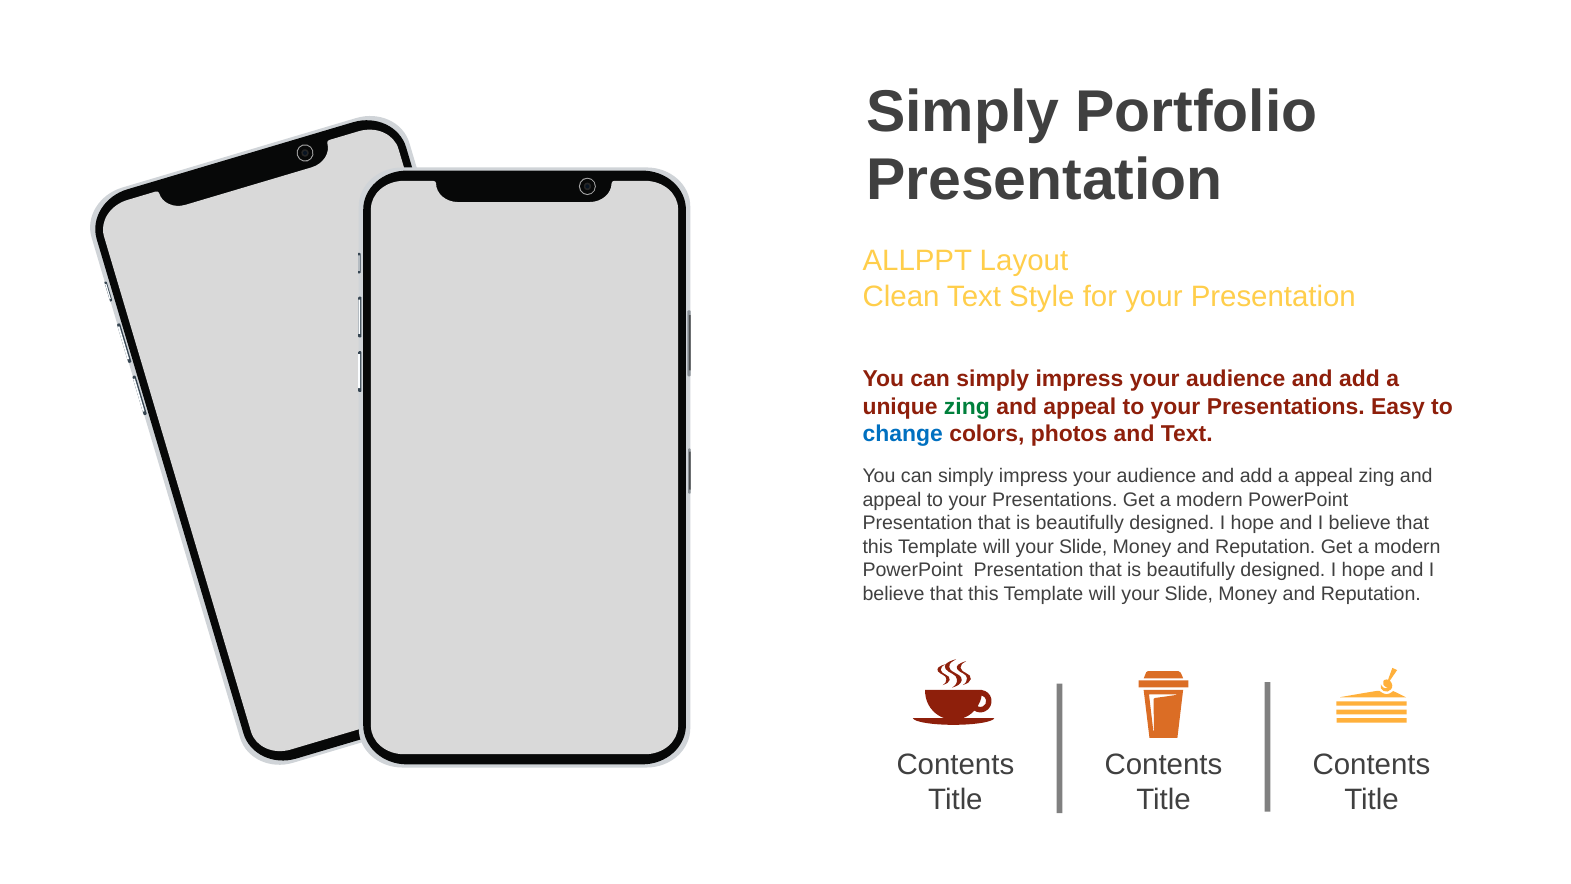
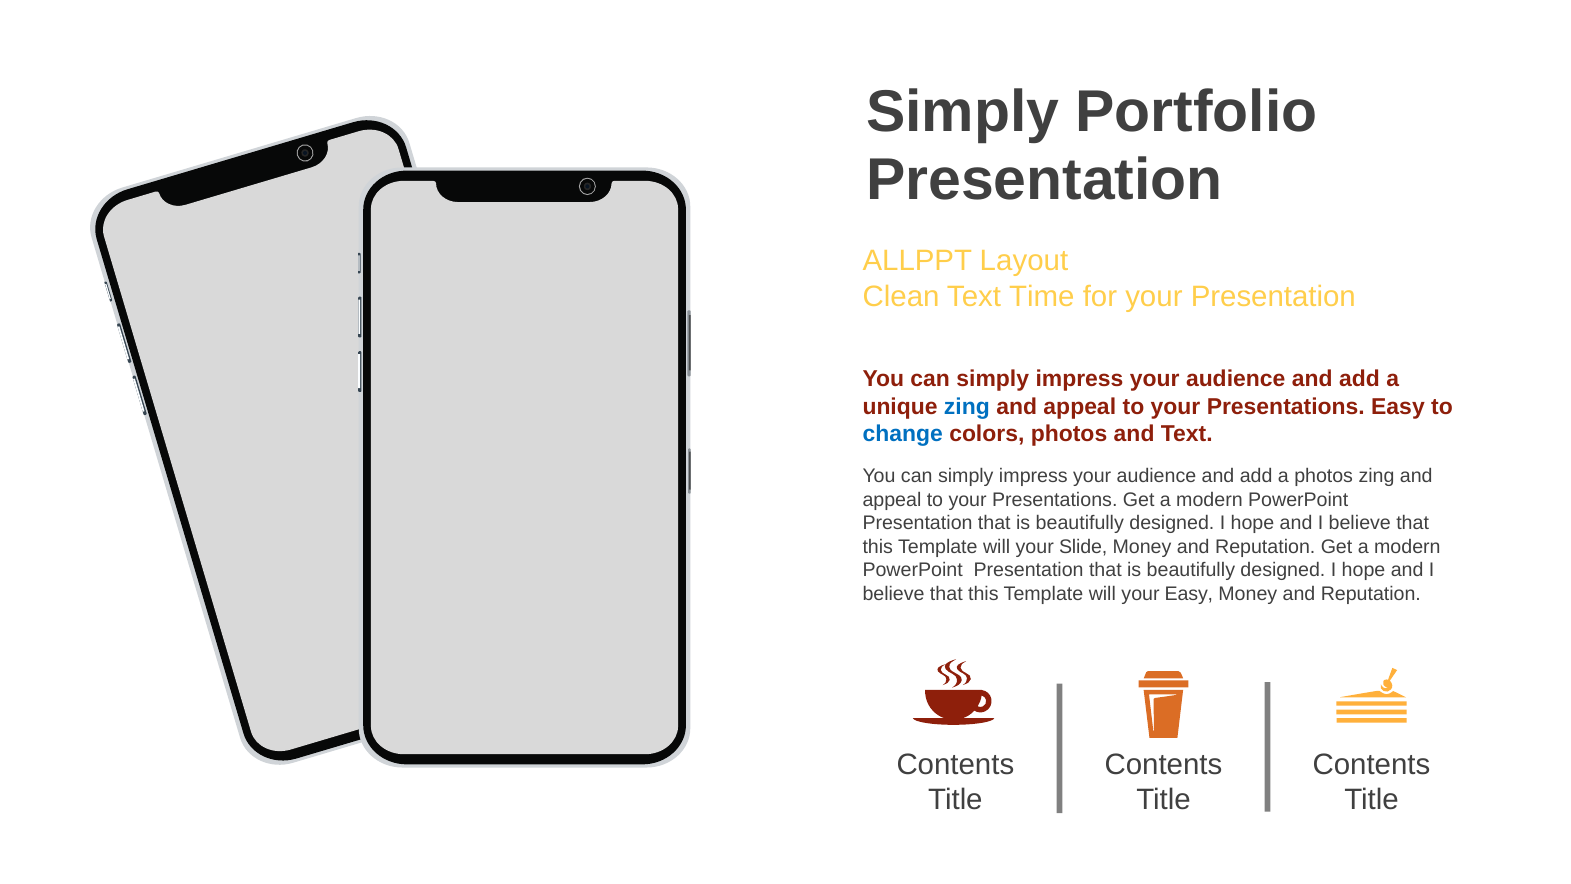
Style: Style -> Time
zing at (967, 407) colour: green -> blue
a appeal: appeal -> photos
Slide at (1189, 594): Slide -> Easy
